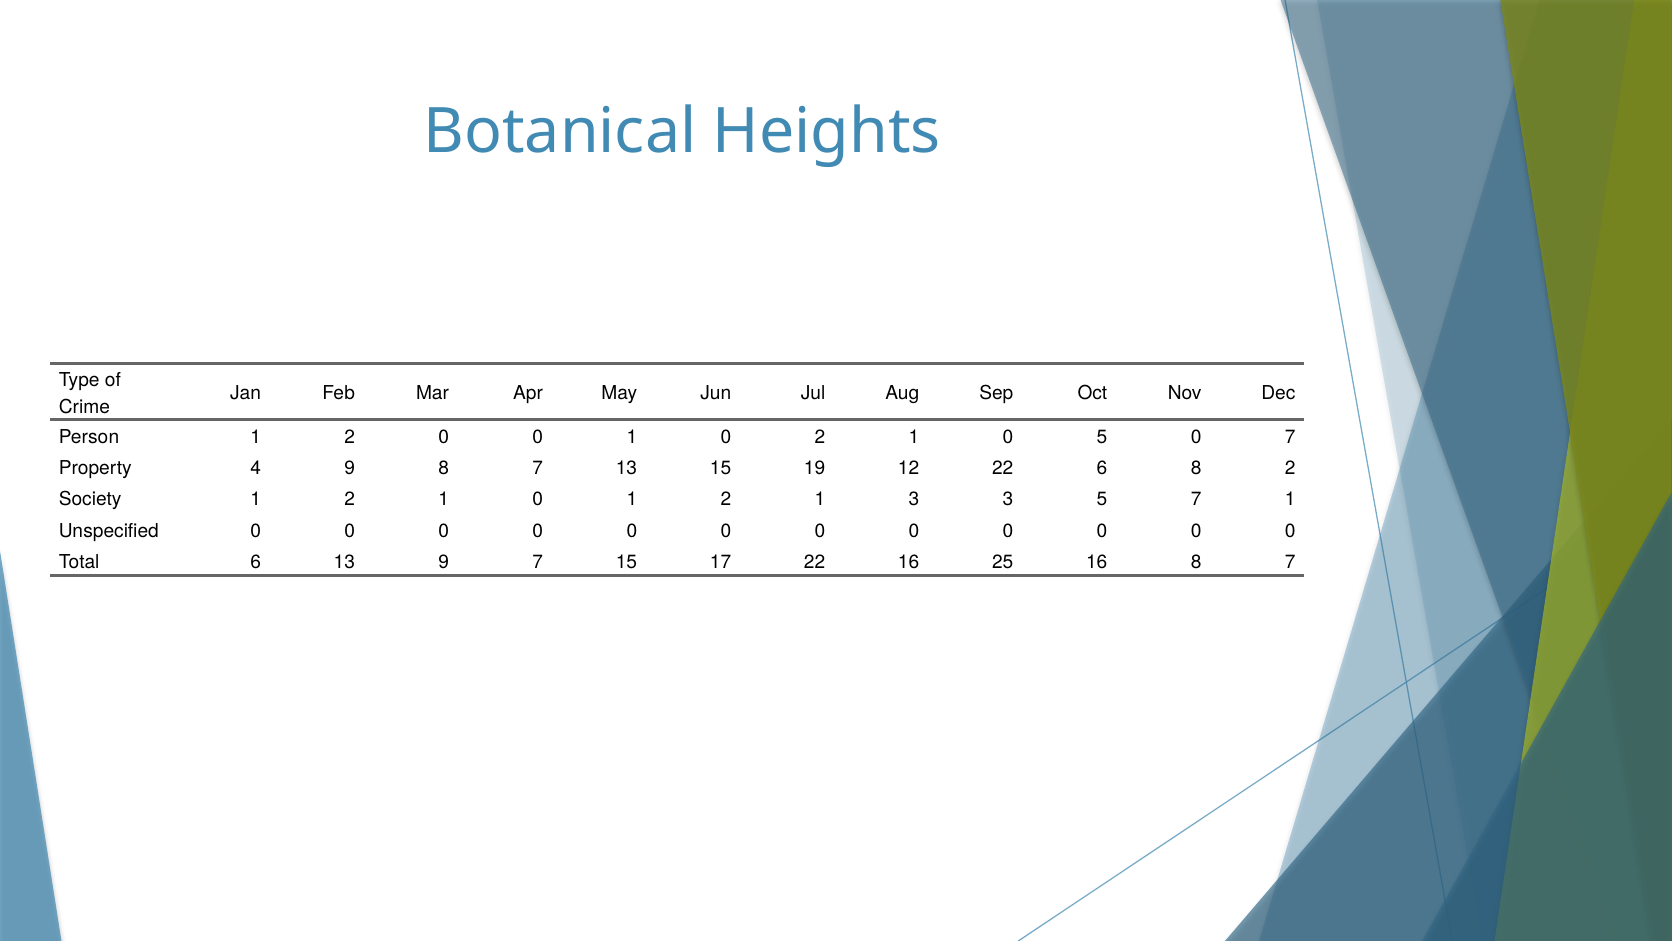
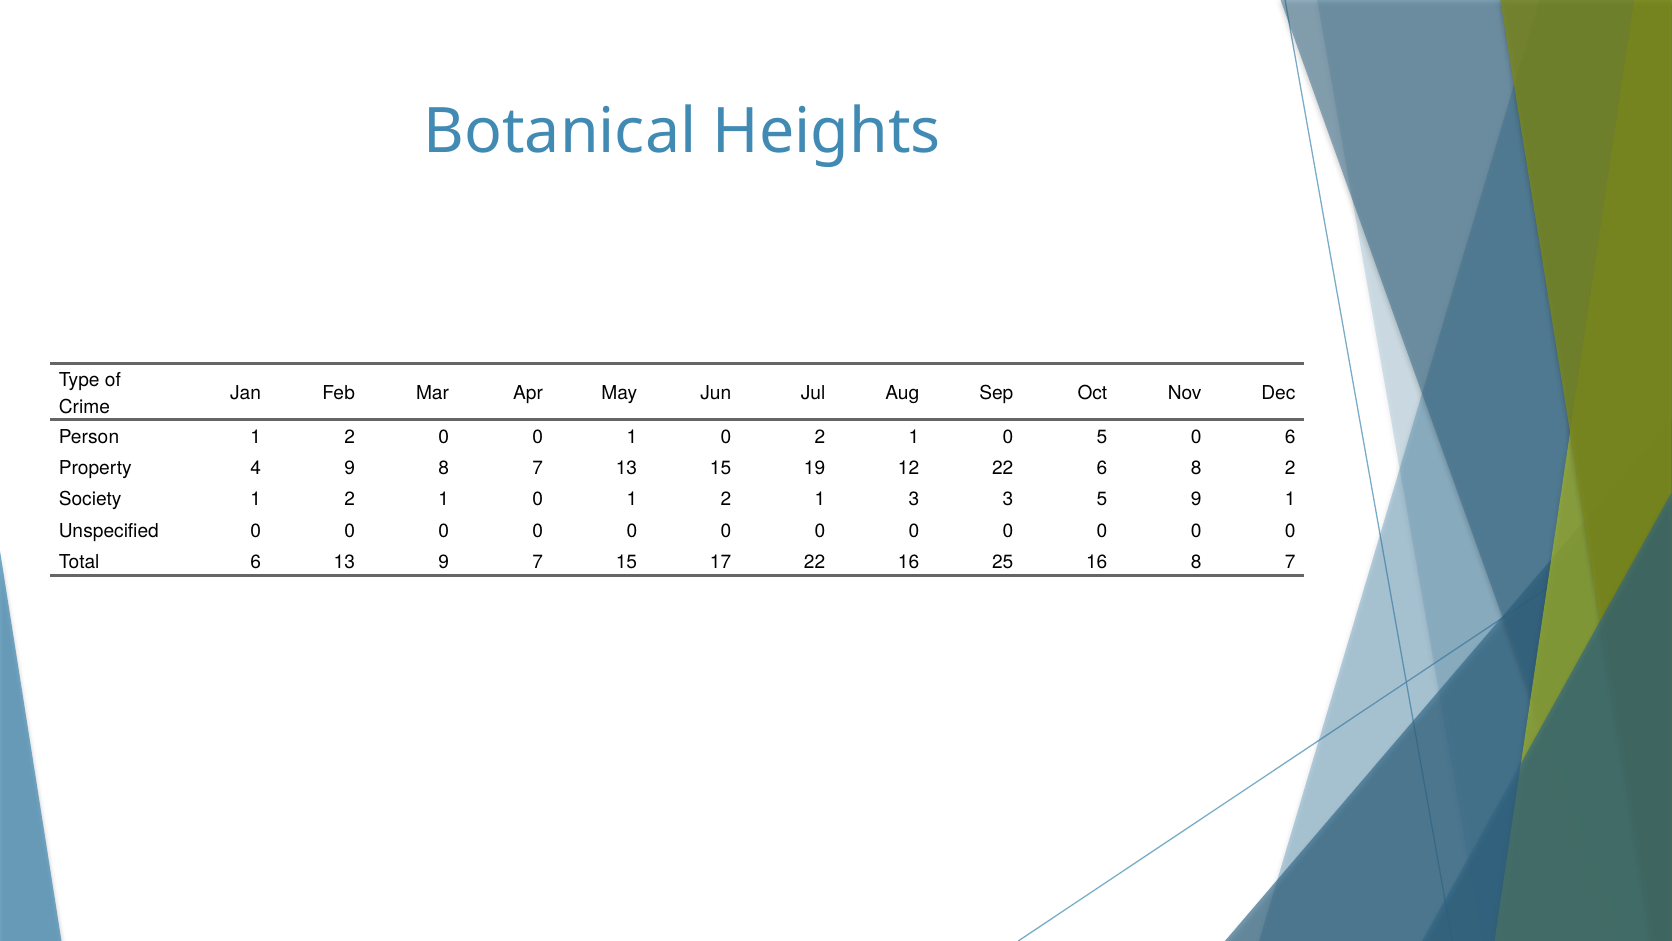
0 7: 7 -> 6
5 7: 7 -> 9
